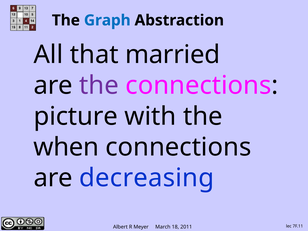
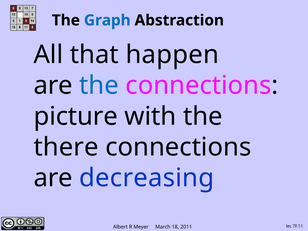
married: married -> happen
the at (99, 86) colour: purple -> blue
when: when -> there
